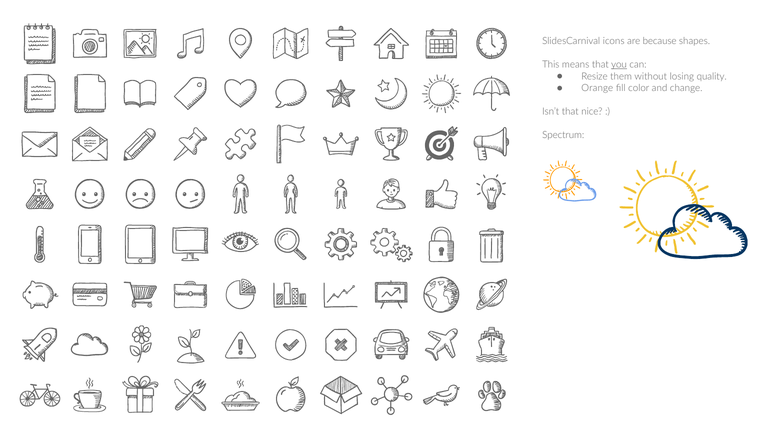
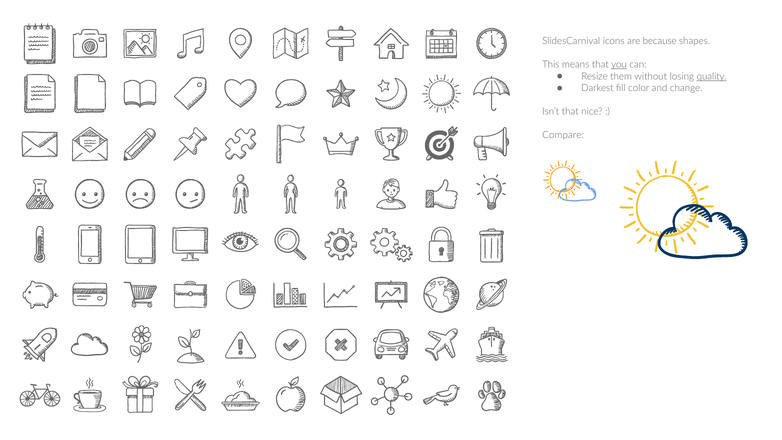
quality underline: none -> present
Orange: Orange -> Darkest
Spectrum: Spectrum -> Compare
